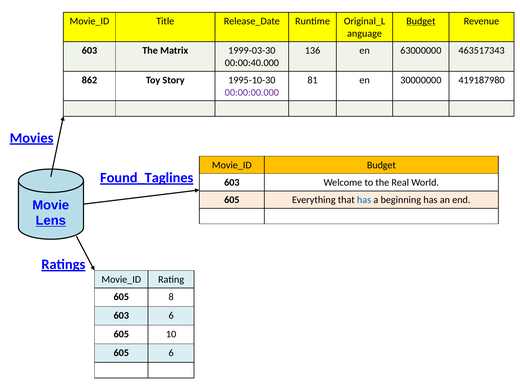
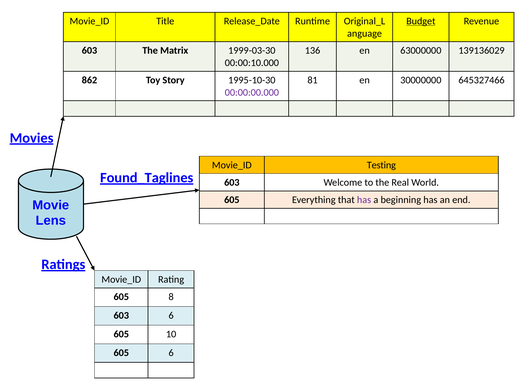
463517343: 463517343 -> 139136029
00:00:40.000: 00:00:40.000 -> 00:00:10.000
419187980: 419187980 -> 645327466
Budget at (381, 165): Budget -> Testing
has at (364, 200) colour: blue -> purple
Lens underline: present -> none
